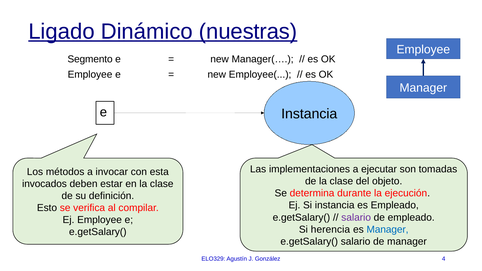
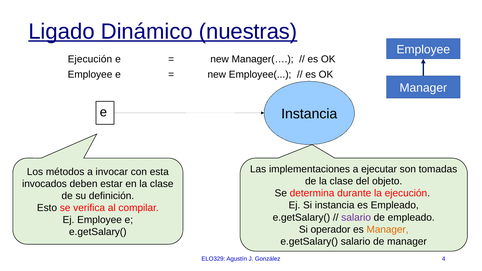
Segmento at (90, 59): Segmento -> Ejecución
herencia: herencia -> operador
Manager at (388, 230) colour: blue -> orange
